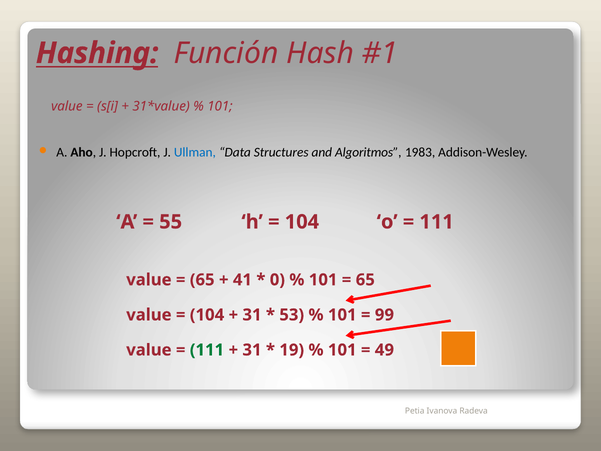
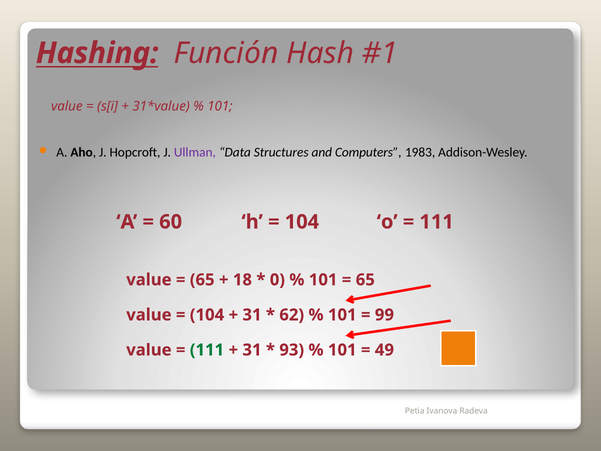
Ullman colour: blue -> purple
Algoritmos: Algoritmos -> Computers
55: 55 -> 60
41: 41 -> 18
53: 53 -> 62
19: 19 -> 93
